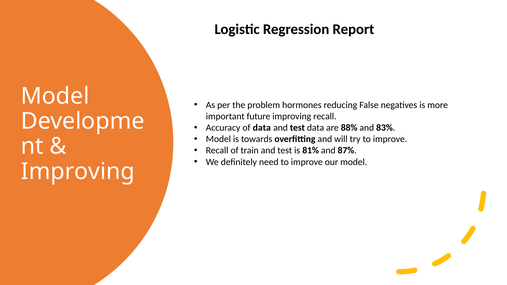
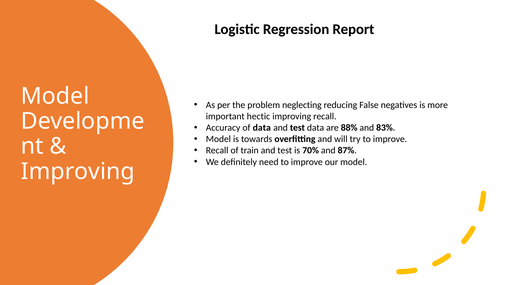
hormones: hormones -> neglecting
future: future -> hectic
81%: 81% -> 70%
